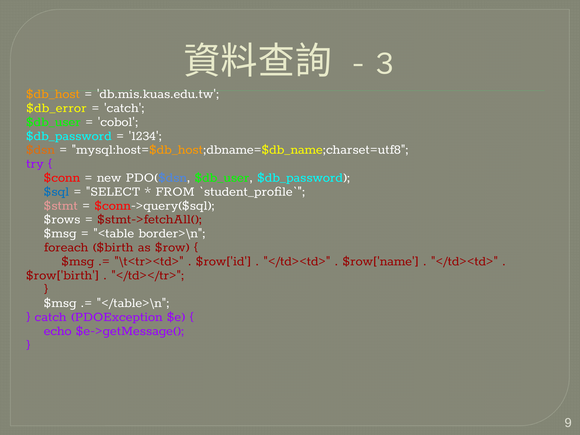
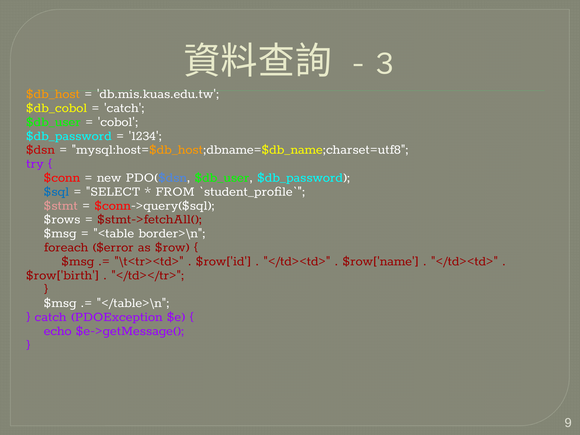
$db_error: $db_error -> $db_cobol
$dsn colour: orange -> red
$birth: $birth -> $error
